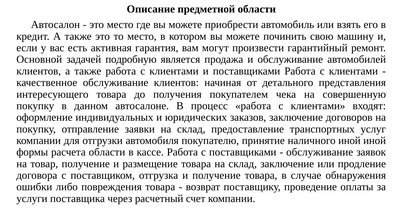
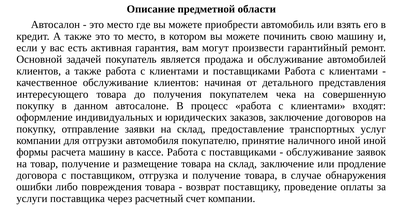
подробную: подробную -> покупатель
расчета области: области -> машину
